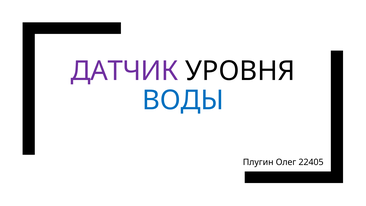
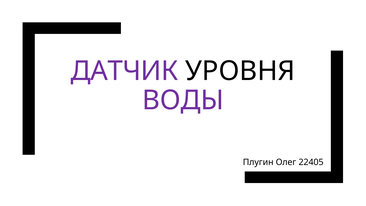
ВОДЫ colour: blue -> purple
